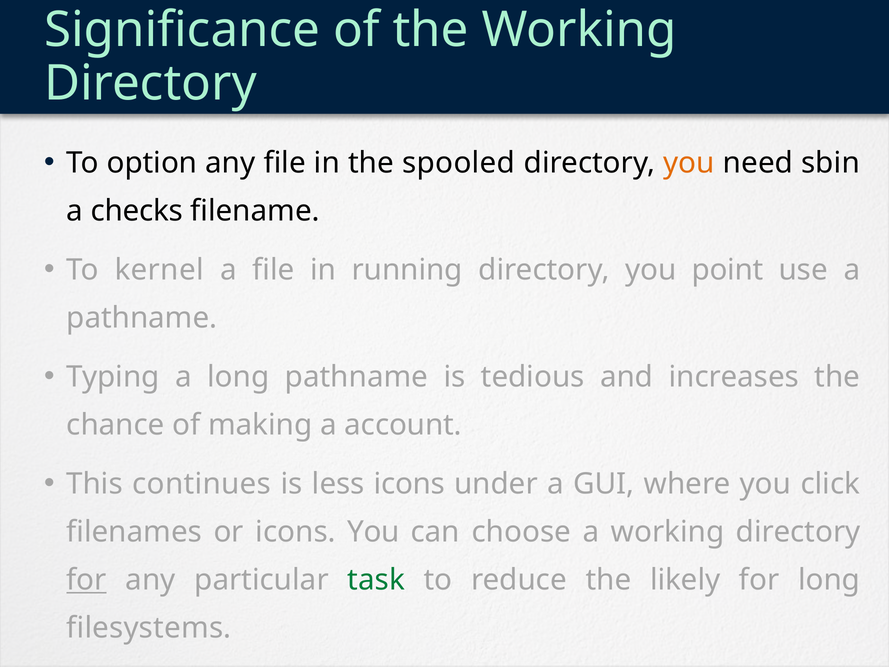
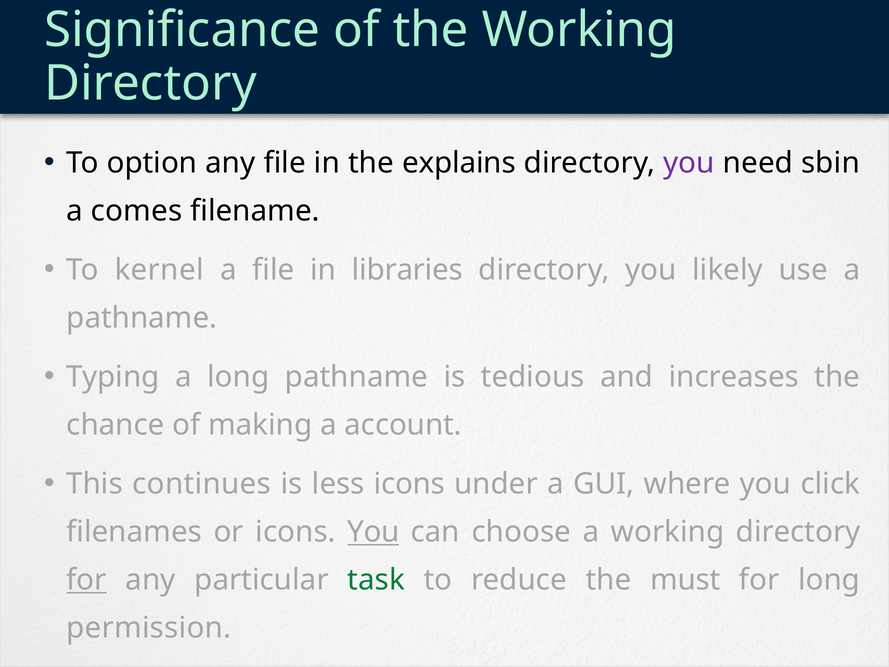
spooled: spooled -> explains
you at (689, 163) colour: orange -> purple
checks: checks -> comes
running: running -> libraries
point: point -> likely
You at (373, 532) underline: none -> present
likely: likely -> must
filesystems: filesystems -> permission
